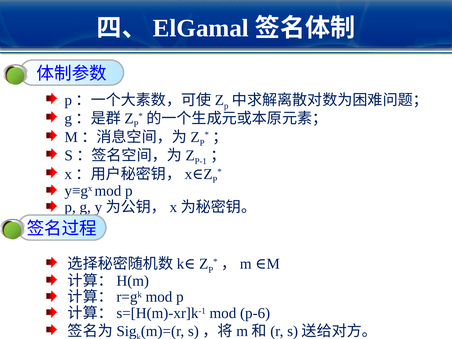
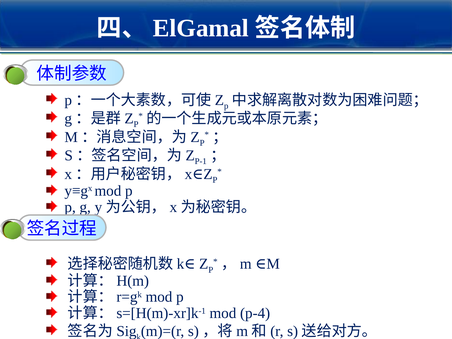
p-6: p-6 -> p-4
